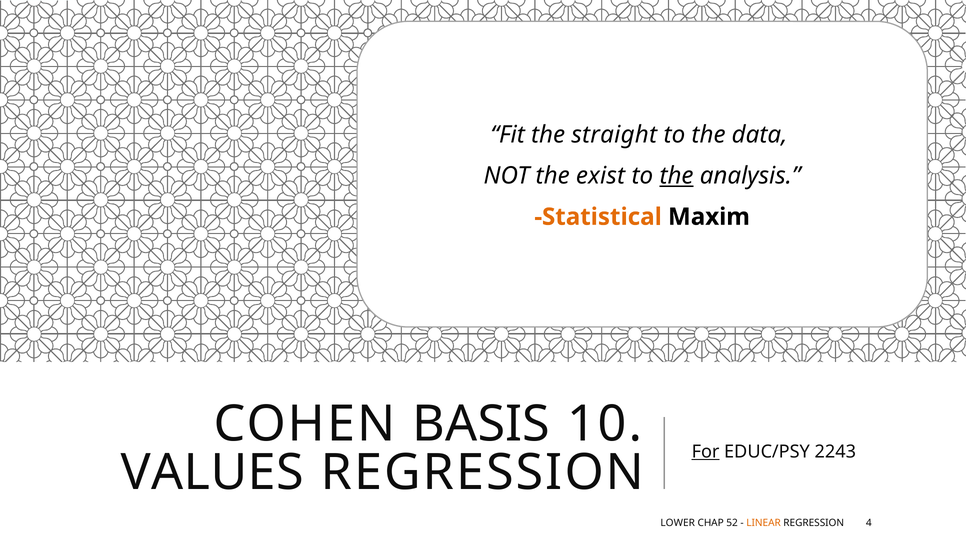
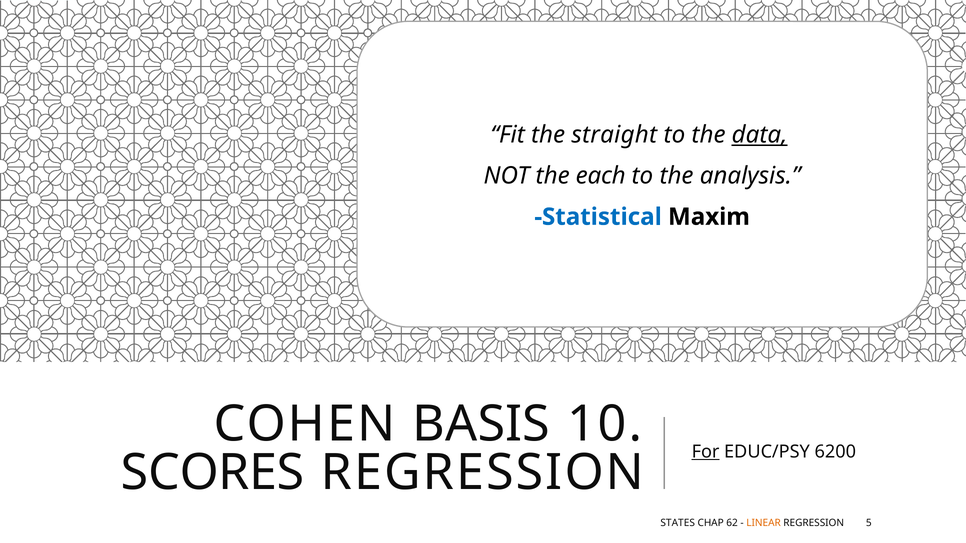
data underline: none -> present
exist: exist -> each
the at (677, 176) underline: present -> none
Statistical colour: orange -> blue
2243: 2243 -> 6200
VALUES: VALUES -> SCORES
LOWER: LOWER -> STATES
52: 52 -> 62
4: 4 -> 5
